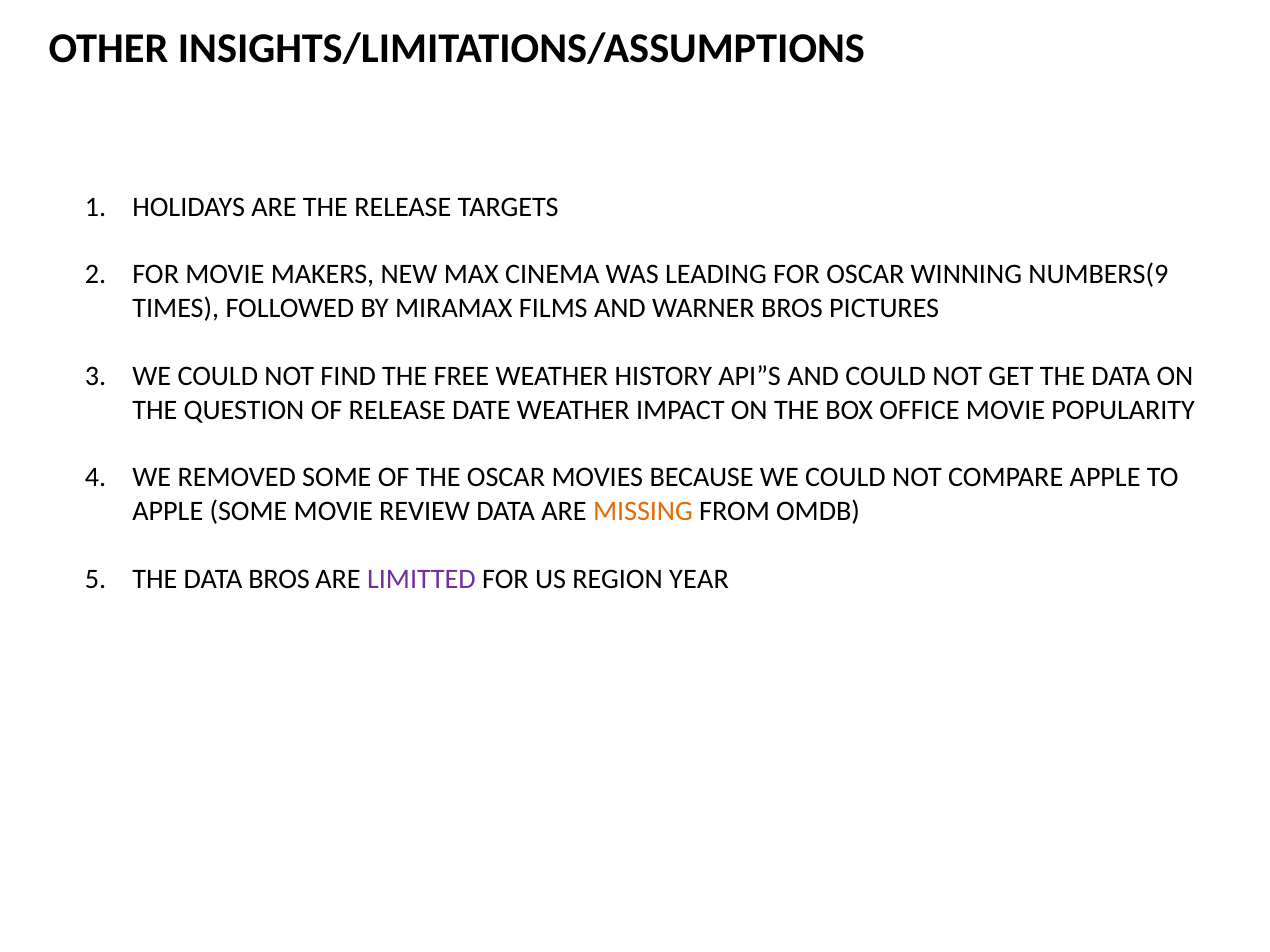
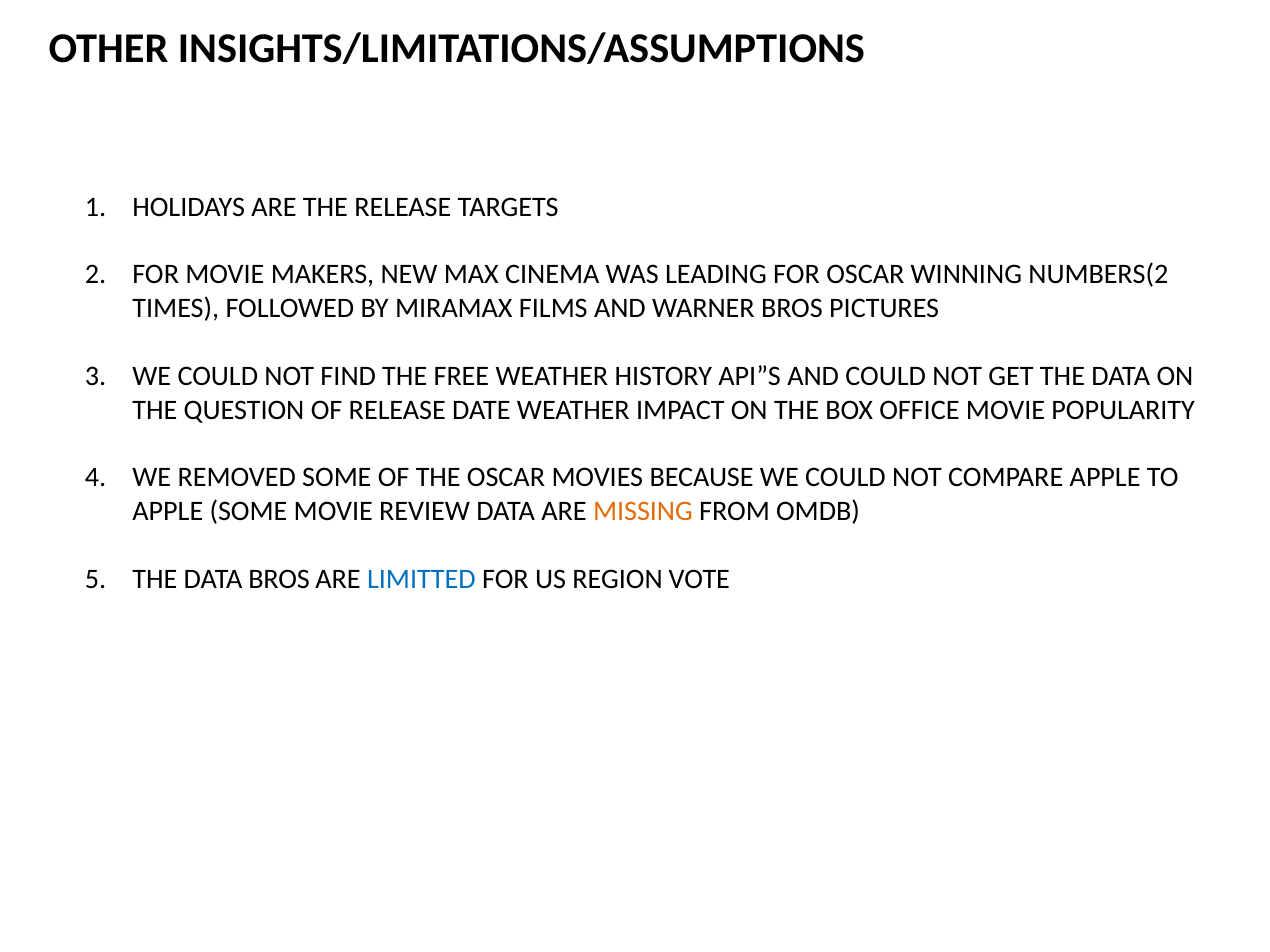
NUMBERS(9: NUMBERS(9 -> NUMBERS(2
LIMITTED colour: purple -> blue
YEAR: YEAR -> VOTE
